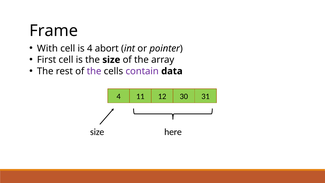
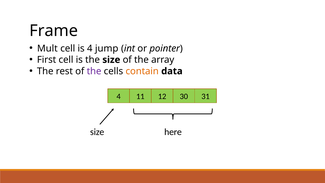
With: With -> Mult
abort: abort -> jump
contain colour: purple -> orange
